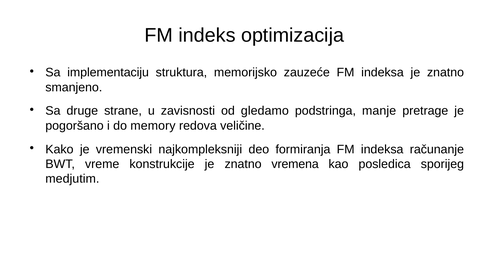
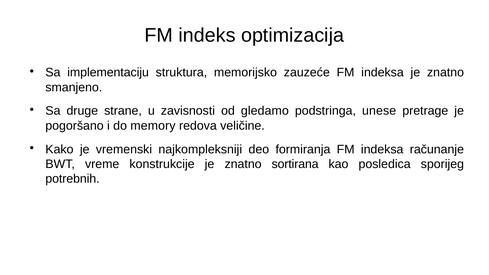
manje: manje -> unese
vremena: vremena -> sortirana
medjutim: medjutim -> potrebnih
